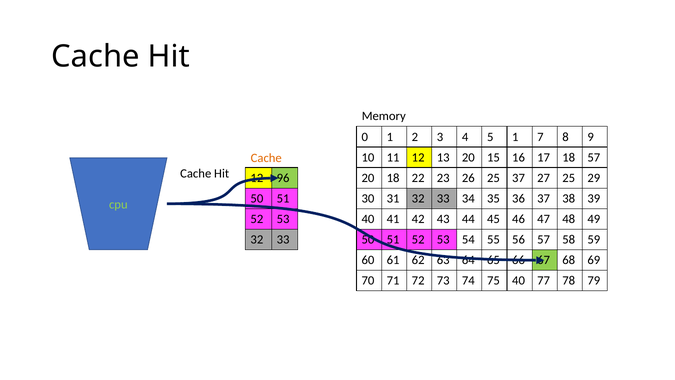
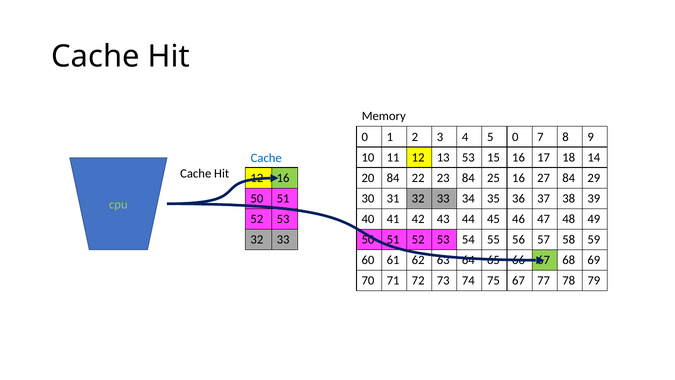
5 1: 1 -> 0
13 20: 20 -> 53
18 57: 57 -> 14
Cache at (266, 158) colour: orange -> blue
96 at (283, 178): 96 -> 16
20 18: 18 -> 84
23 26: 26 -> 84
25 37: 37 -> 16
27 25: 25 -> 84
75 40: 40 -> 67
